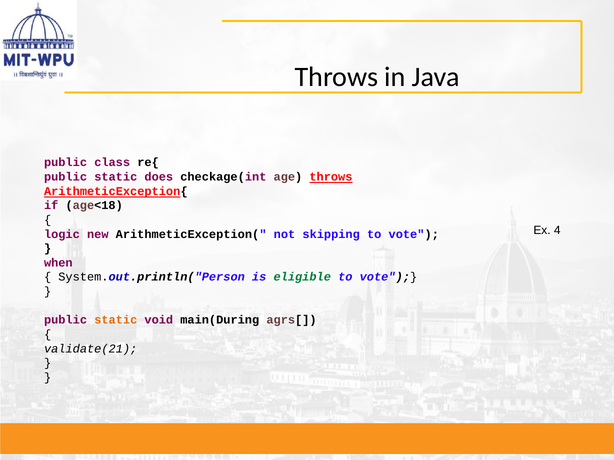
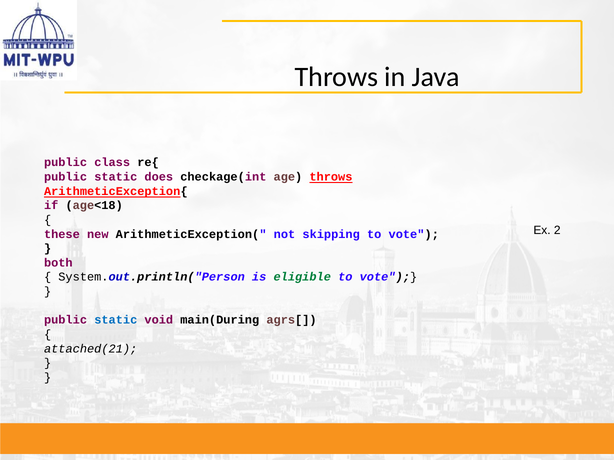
4: 4 -> 2
logic: logic -> these
when: when -> both
static at (116, 320) colour: orange -> blue
validate(21: validate(21 -> attached(21
